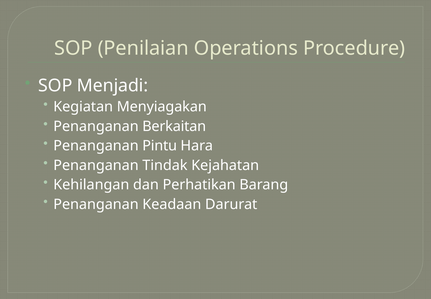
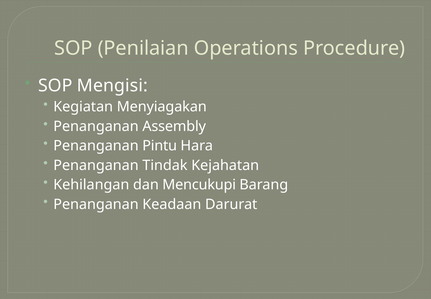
Menjadi: Menjadi -> Mengisi
Berkaitan: Berkaitan -> Assembly
Perhatikan: Perhatikan -> Mencukupi
